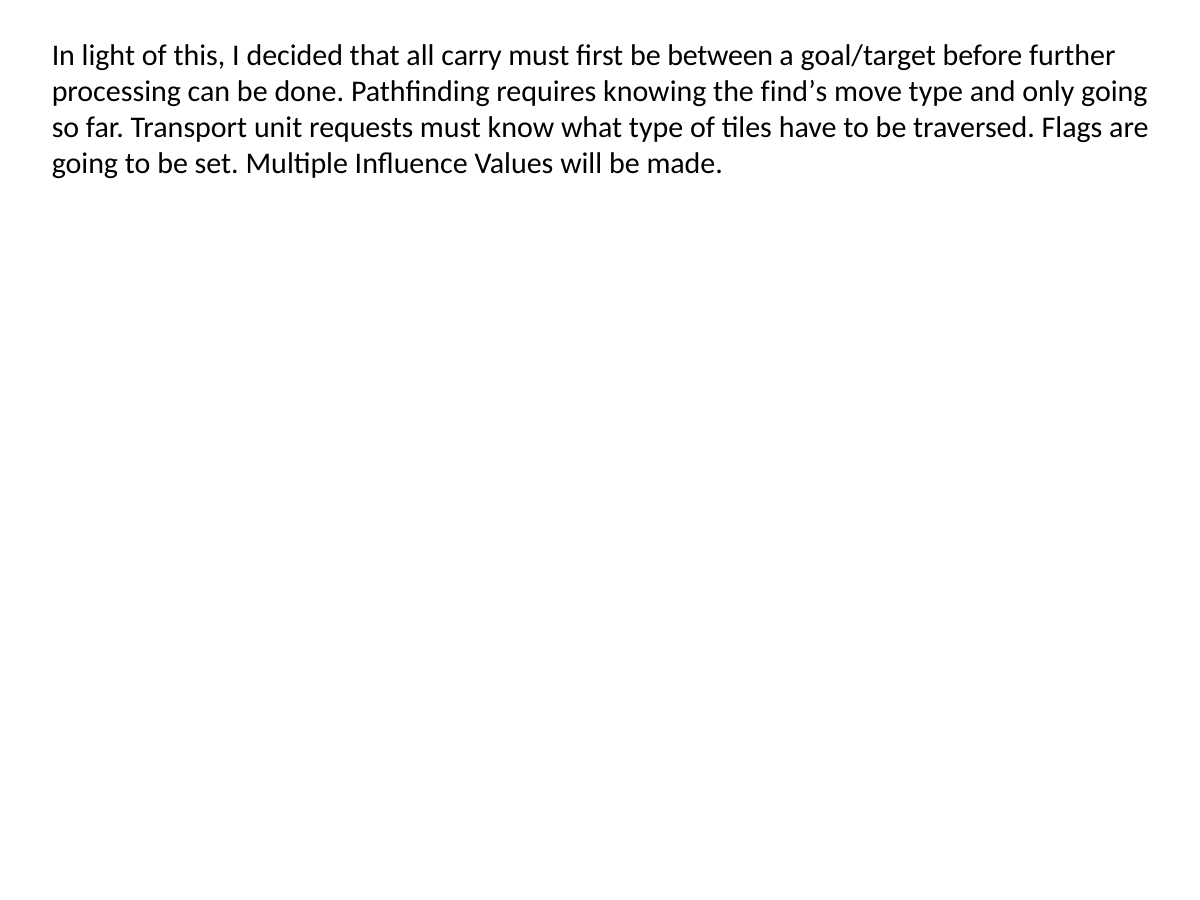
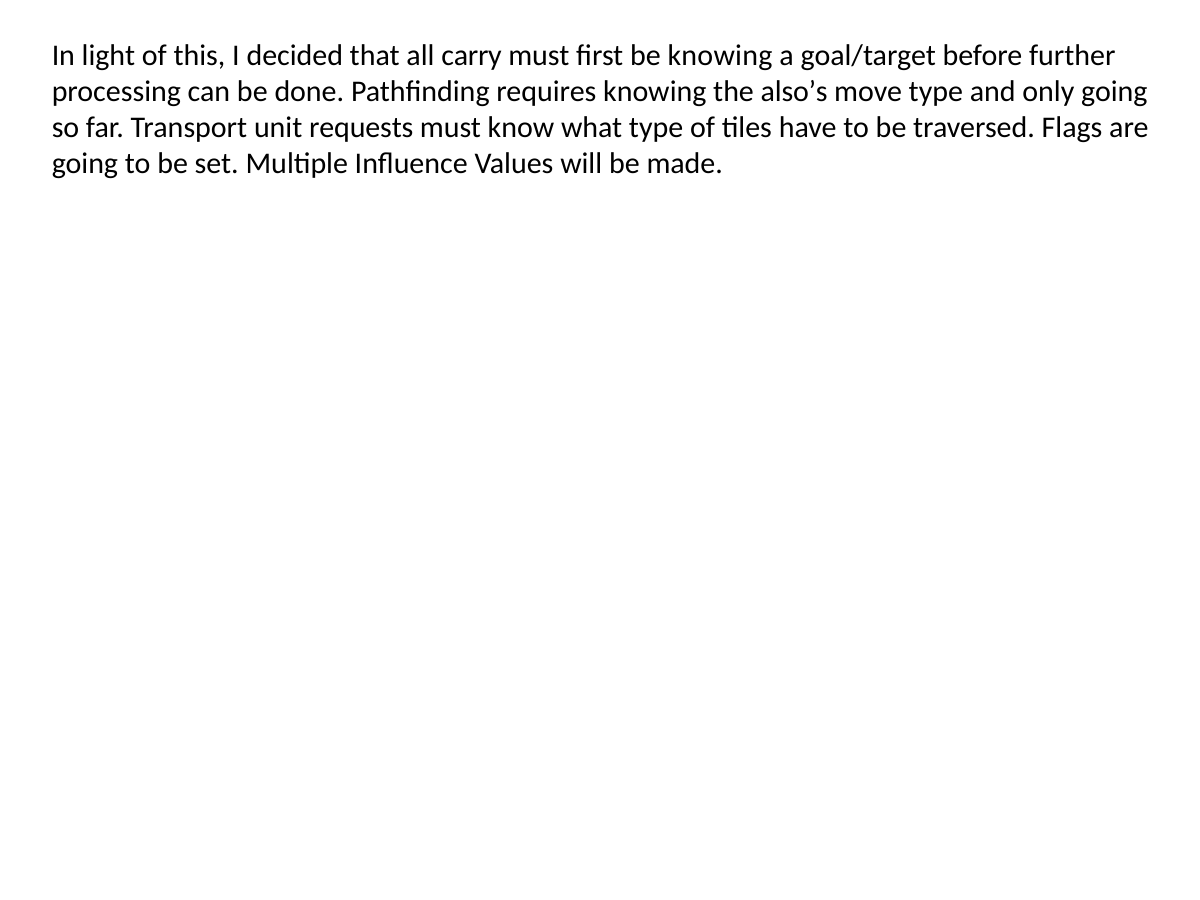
be between: between -> knowing
find’s: find’s -> also’s
